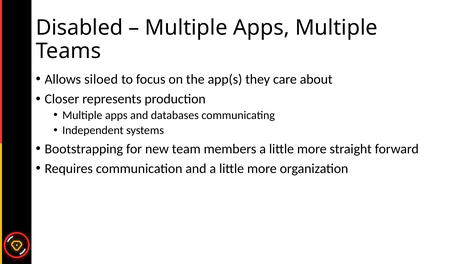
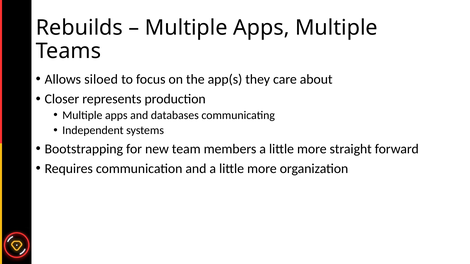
Disabled: Disabled -> Rebuilds
